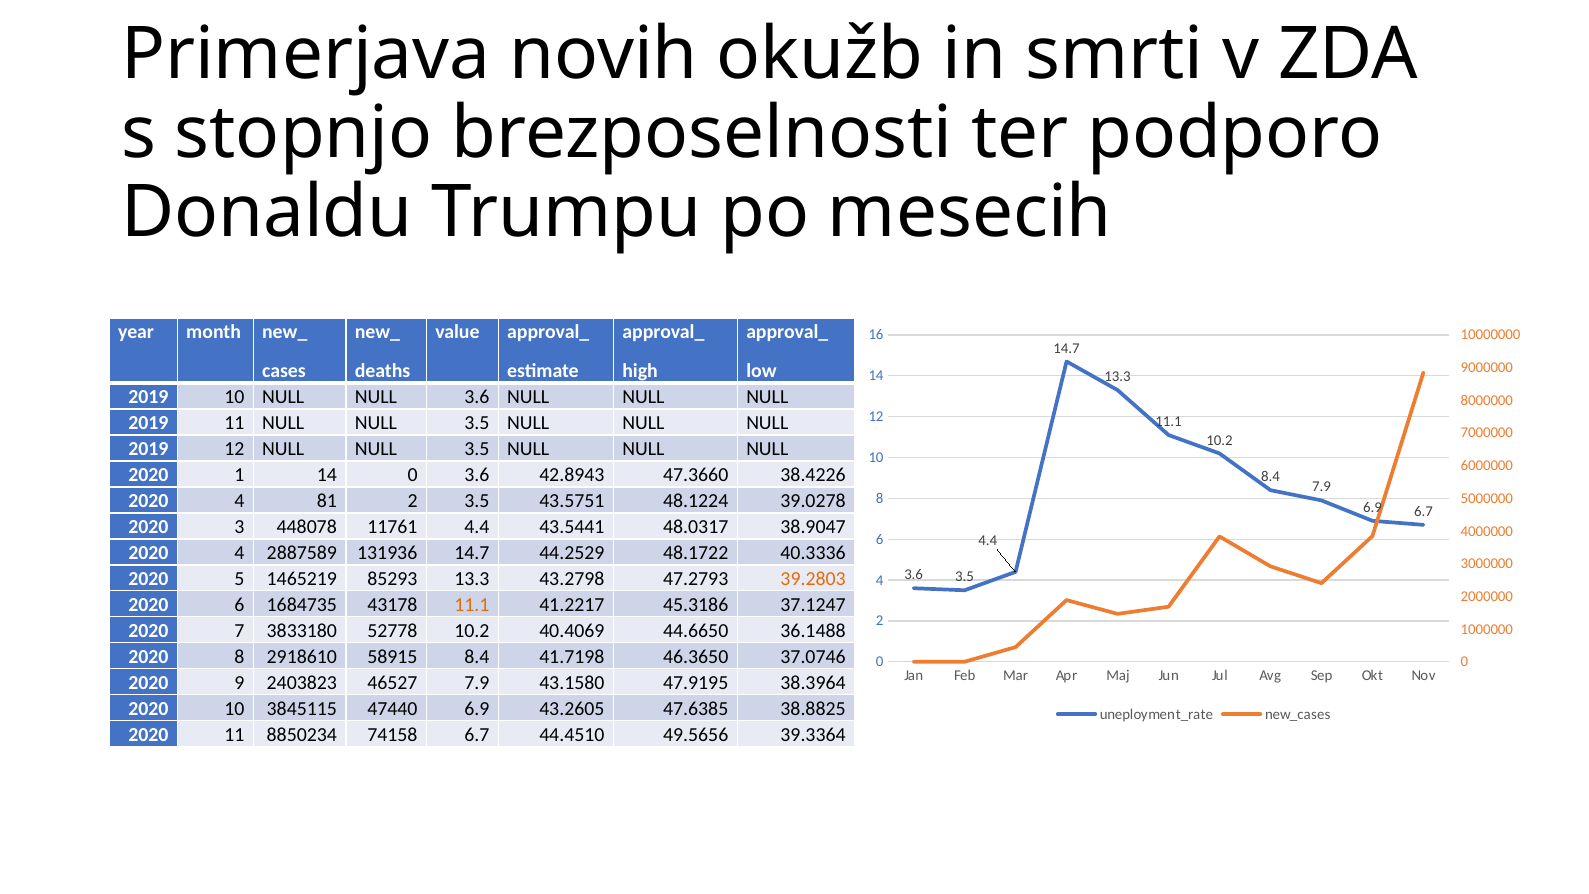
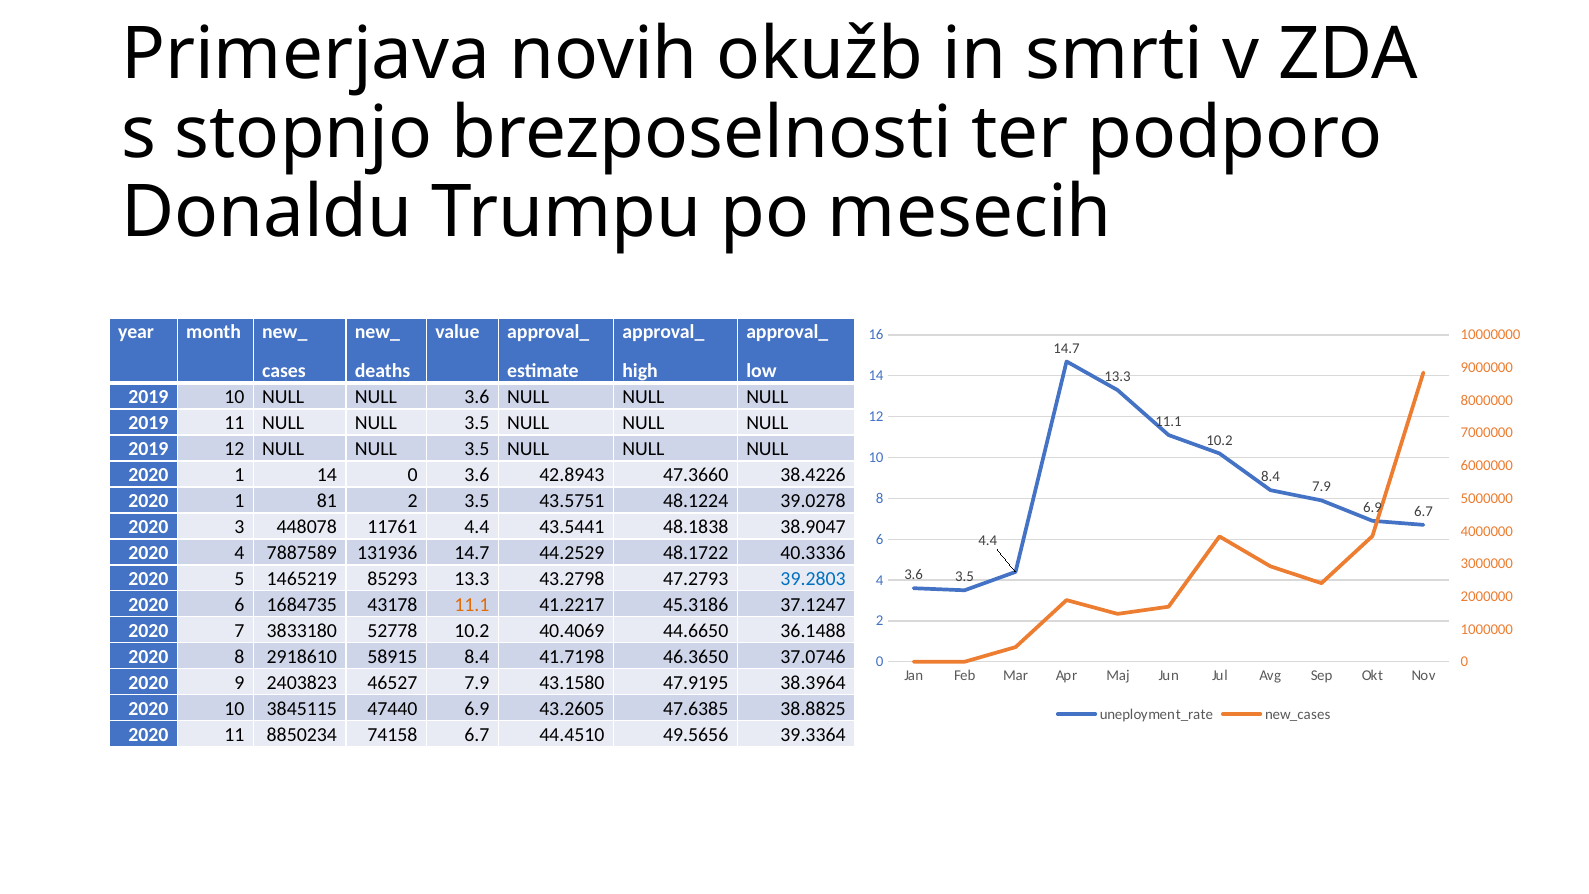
4 at (239, 501): 4 -> 1
48.0317: 48.0317 -> 48.1838
2887589: 2887589 -> 7887589
39.2803 colour: orange -> blue
